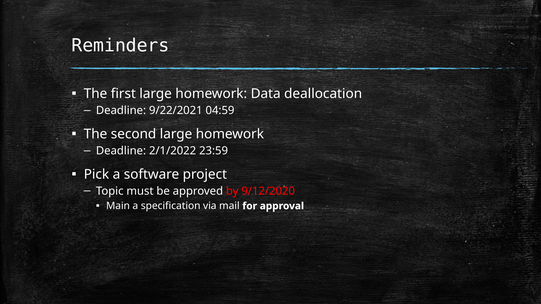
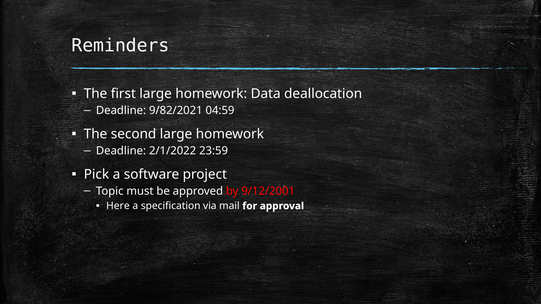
9/22/2021: 9/22/2021 -> 9/82/2021
9/12/2020: 9/12/2020 -> 9/12/2001
Main: Main -> Here
